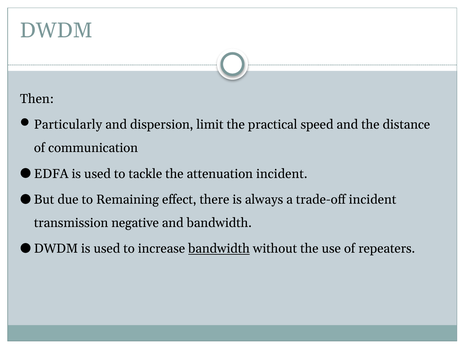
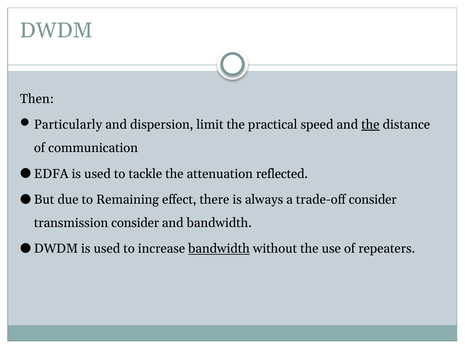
the at (370, 125) underline: none -> present
attenuation incident: incident -> reflected
trade-off incident: incident -> consider
transmission negative: negative -> consider
